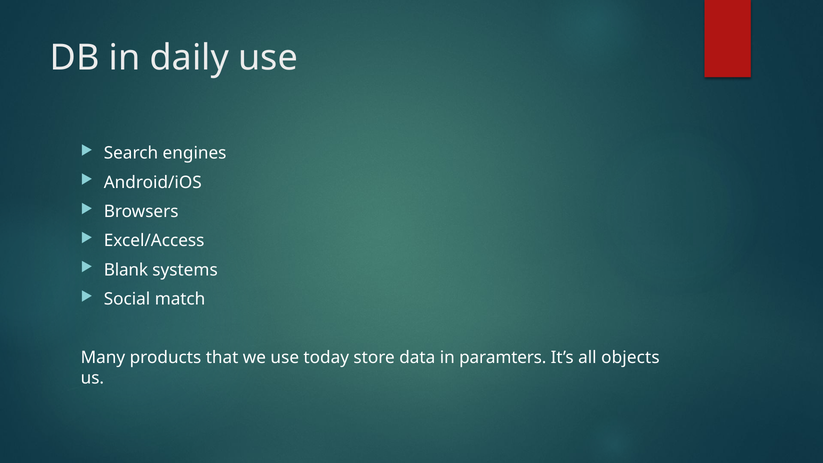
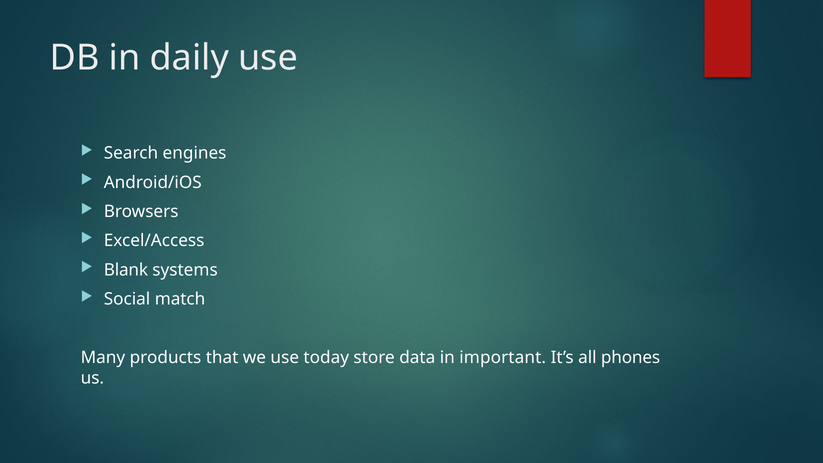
paramters: paramters -> important
objects: objects -> phones
